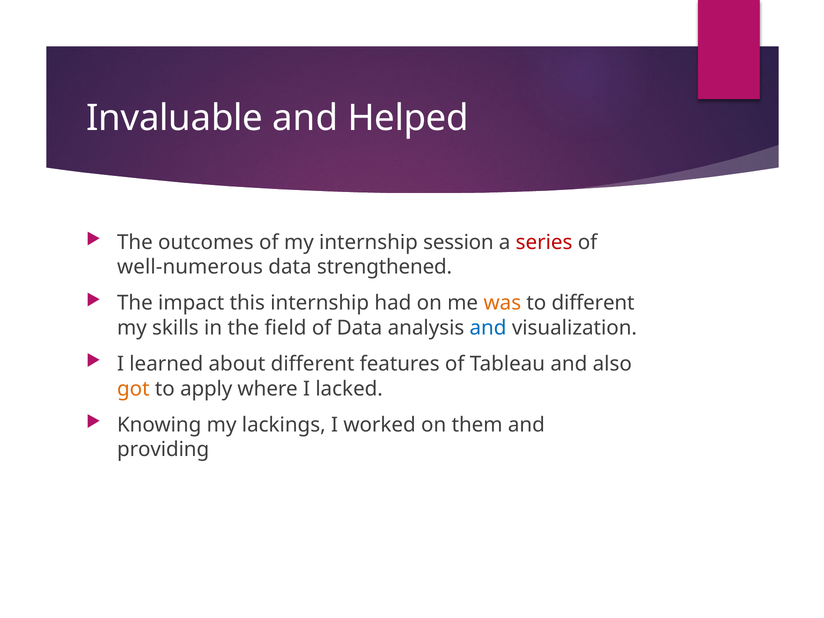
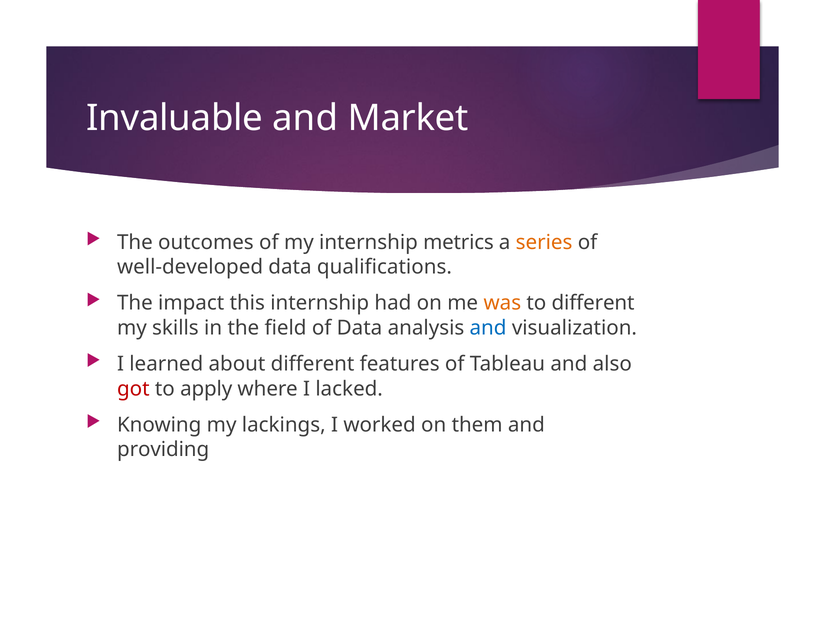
Helped: Helped -> Market
session: session -> metrics
series colour: red -> orange
well-numerous: well-numerous -> well-developed
strengthened: strengthened -> qualifications
got colour: orange -> red
